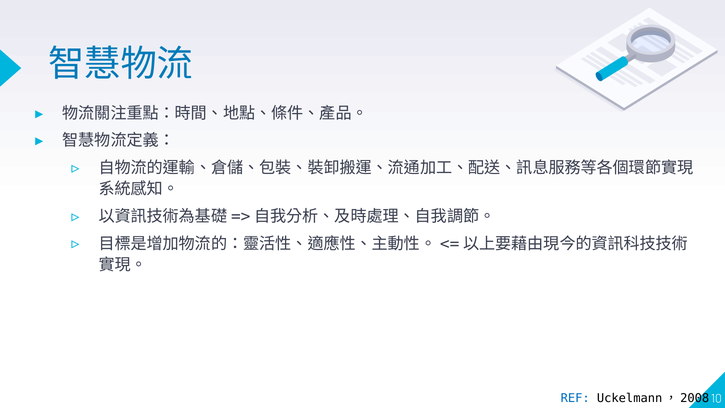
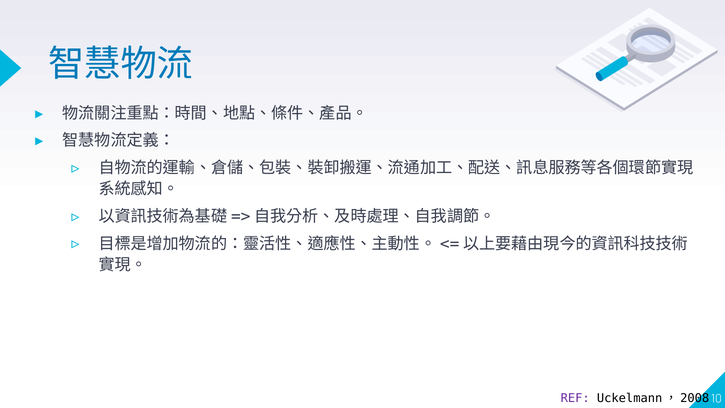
REF colour: blue -> purple
